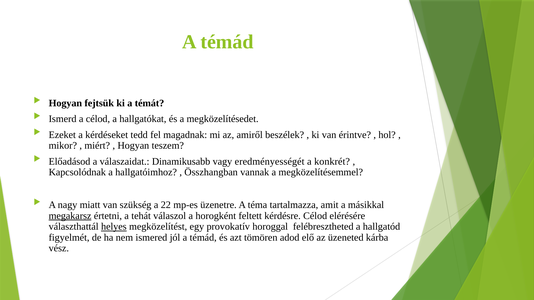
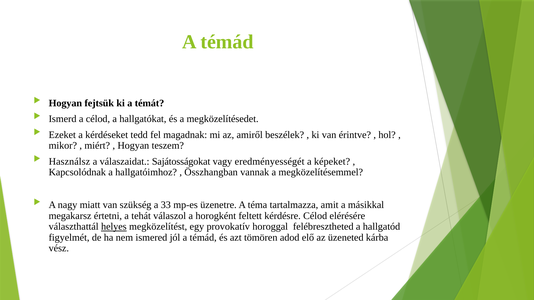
Előadásod: Előadásod -> Használsz
Dinamikusabb: Dinamikusabb -> Sajátosságokat
konkrét: konkrét -> képeket
22: 22 -> 33
megakarsz underline: present -> none
